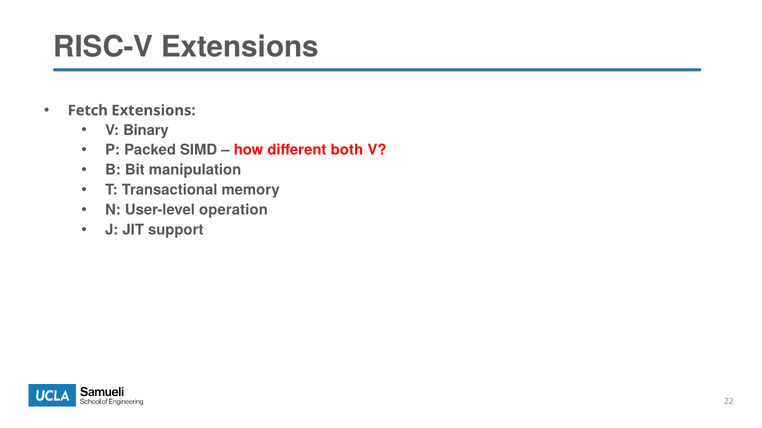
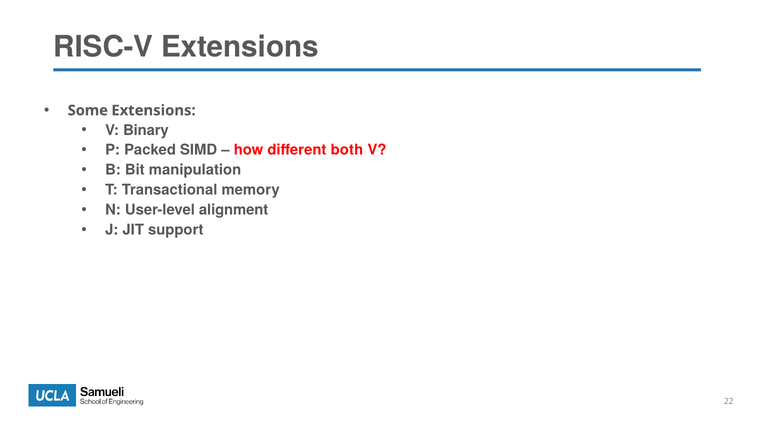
Fetch: Fetch -> Some
operation: operation -> alignment
